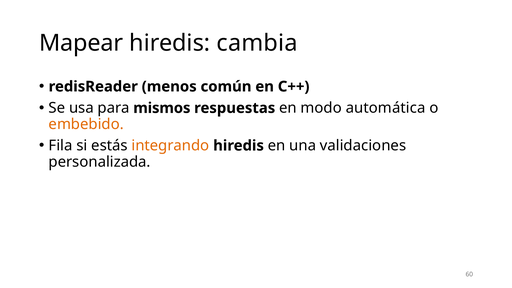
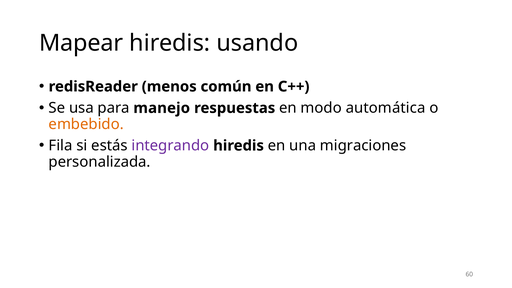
cambia: cambia -> usando
mismos: mismos -> manejo
integrando colour: orange -> purple
validaciones: validaciones -> migraciones
